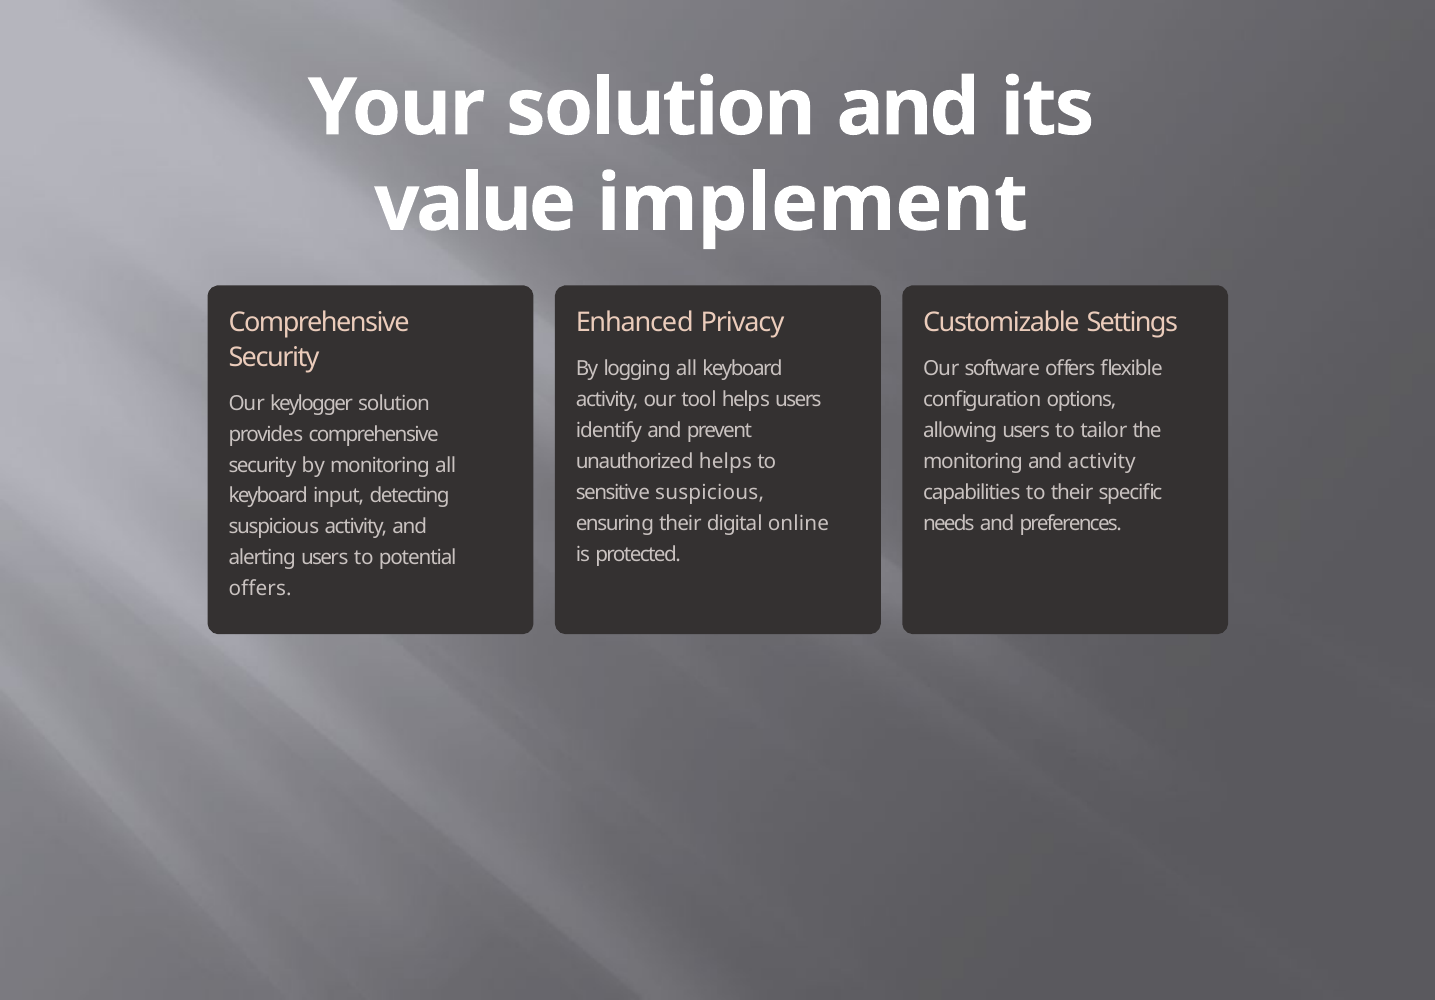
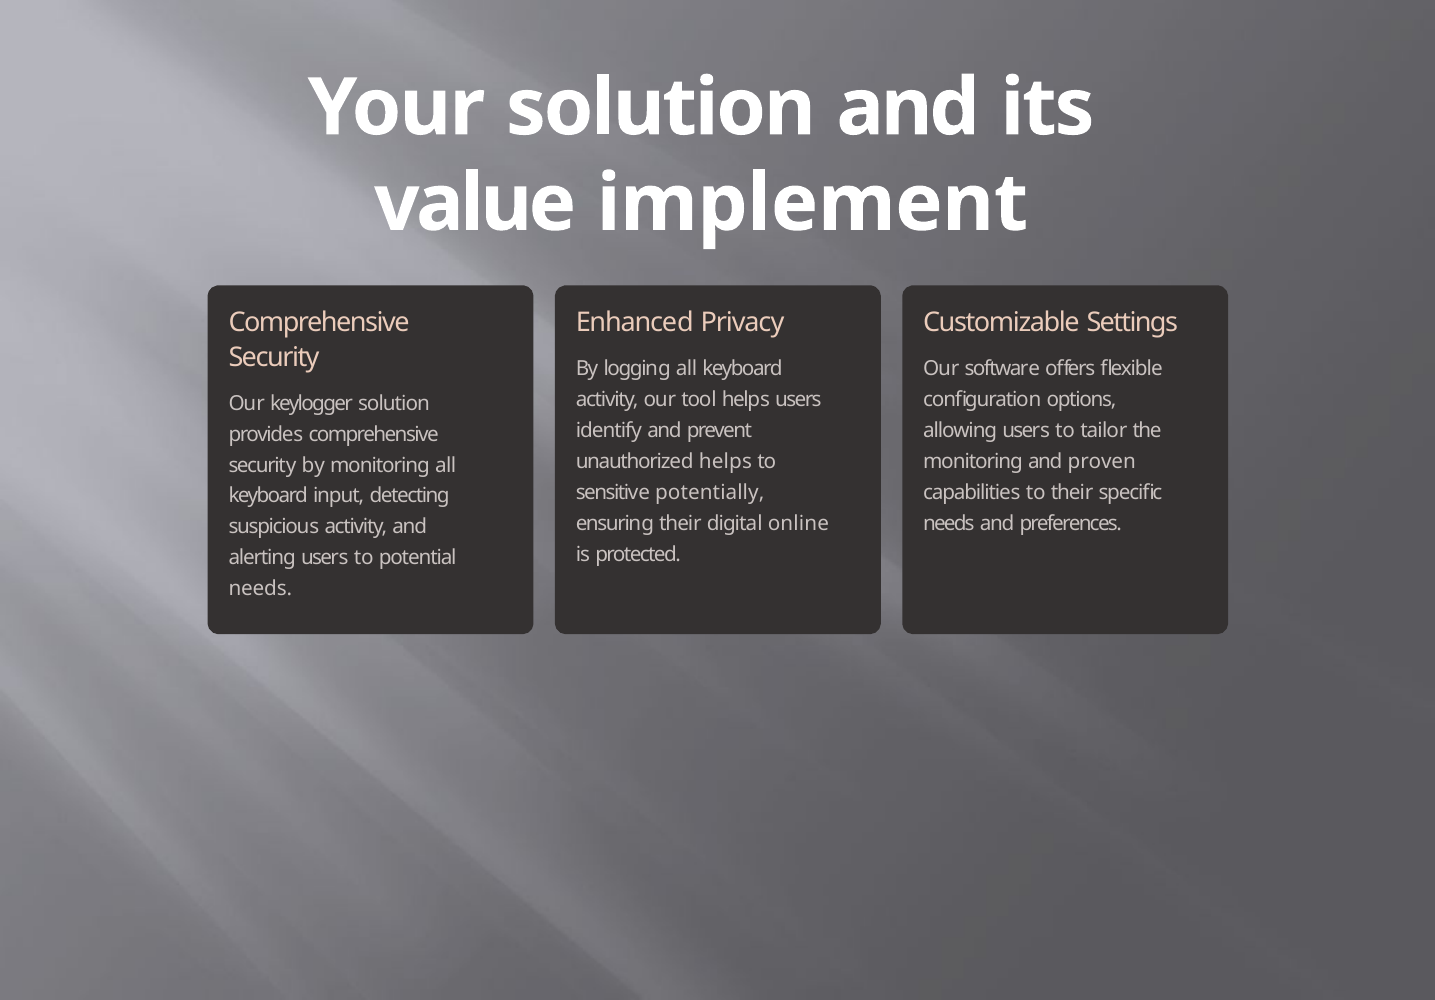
and activity: activity -> proven
sensitive suspicious: suspicious -> potentially
offers at (260, 588): offers -> needs
